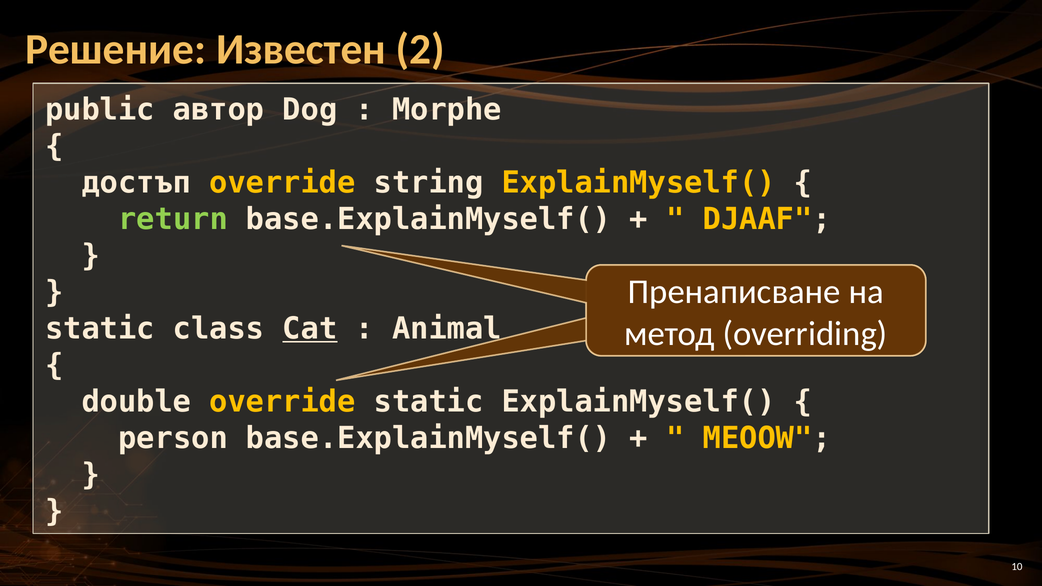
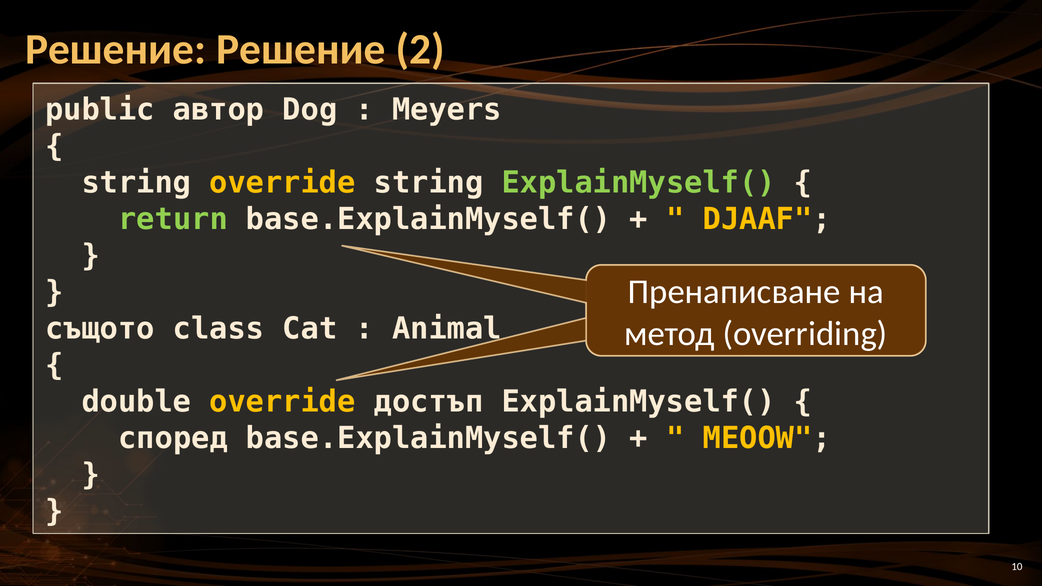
Решение Известен: Известен -> Решение
Morphe: Morphe -> Meyers
достъп at (136, 183): достъп -> string
ExplainMyself( at (639, 183) colour: yellow -> light green
static at (100, 329): static -> същото
Cat underline: present -> none
override static: static -> достъп
person: person -> според
